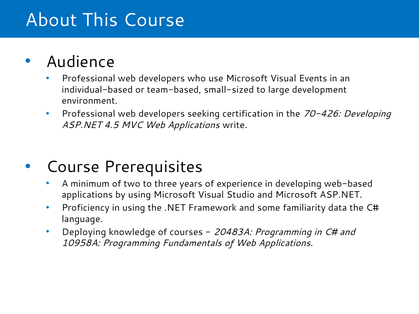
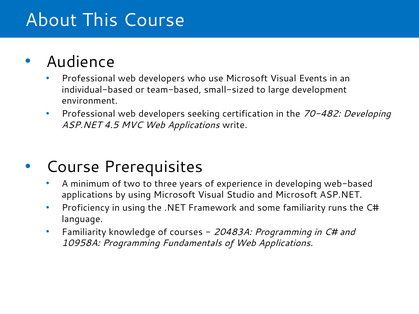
70-426: 70-426 -> 70-482
data: data -> runs
Deploying at (84, 232): Deploying -> Familiarity
